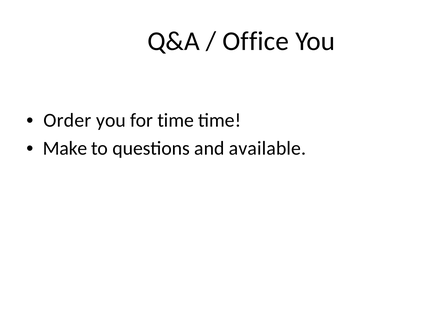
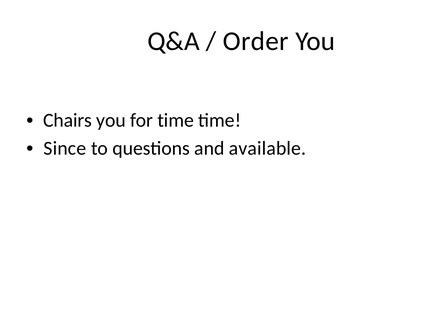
Office: Office -> Order
Order: Order -> Chairs
Make: Make -> Since
